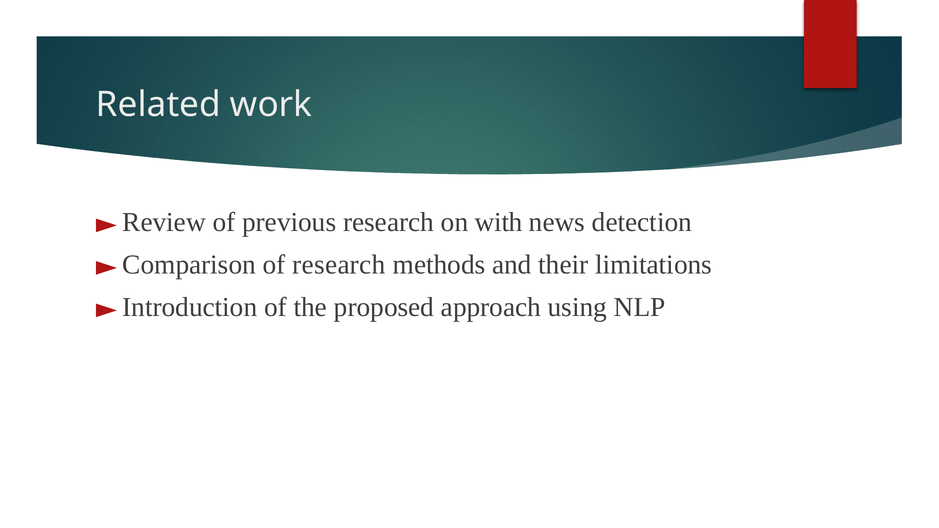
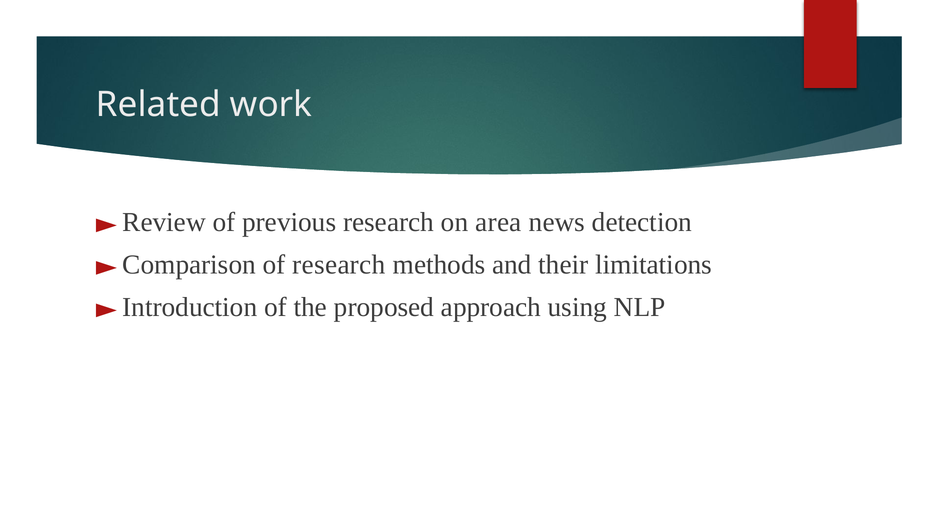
with: with -> area
